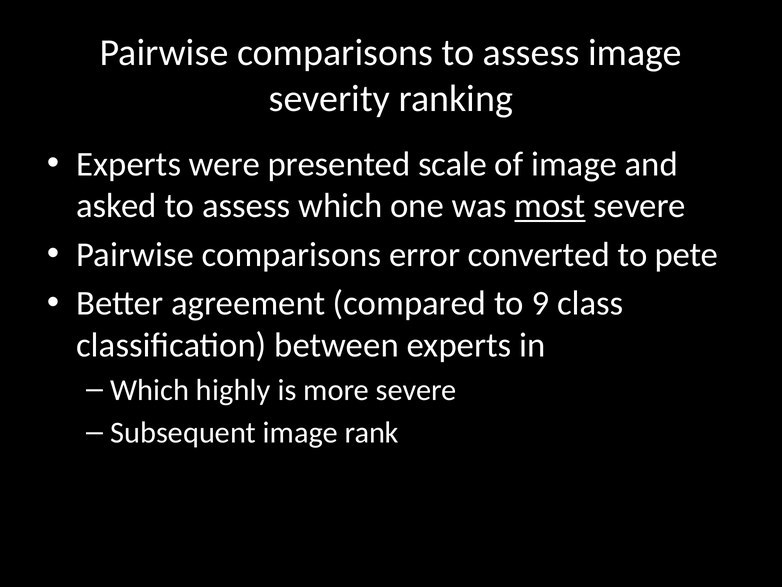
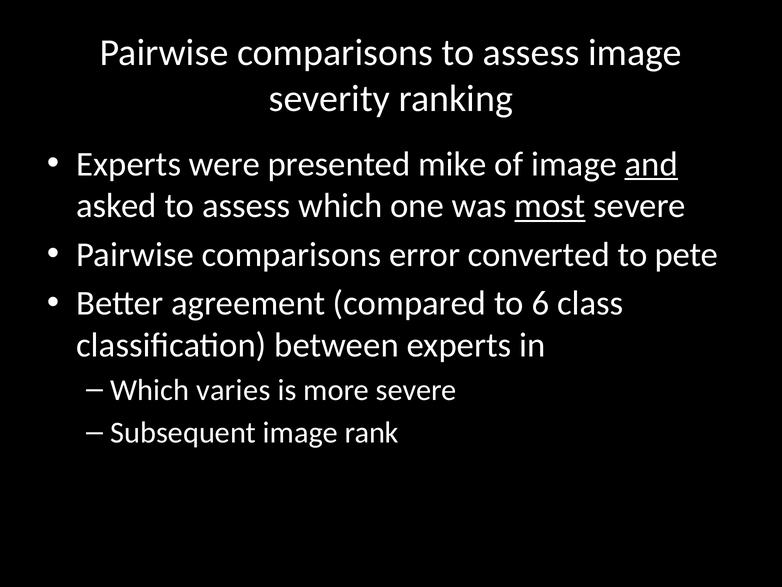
scale: scale -> mike
and underline: none -> present
9: 9 -> 6
highly: highly -> varies
